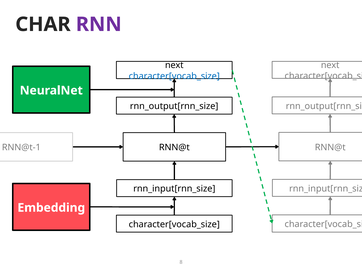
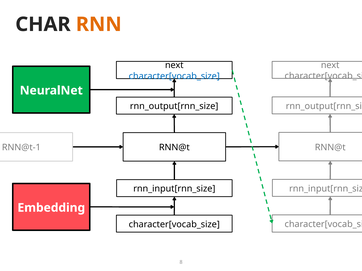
RNN colour: purple -> orange
